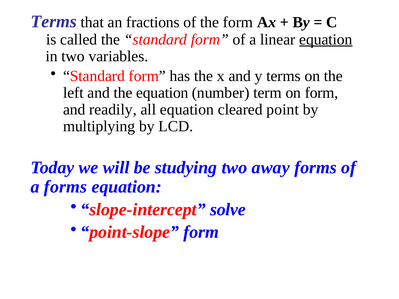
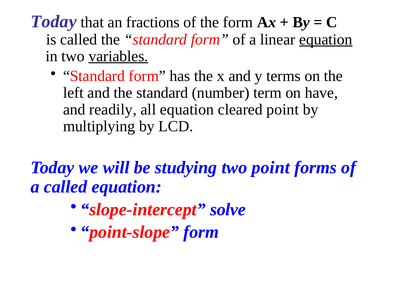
Terms at (54, 21): Terms -> Today
variables underline: none -> present
and the equation: equation -> standard
on form: form -> have
two away: away -> point
a forms: forms -> called
